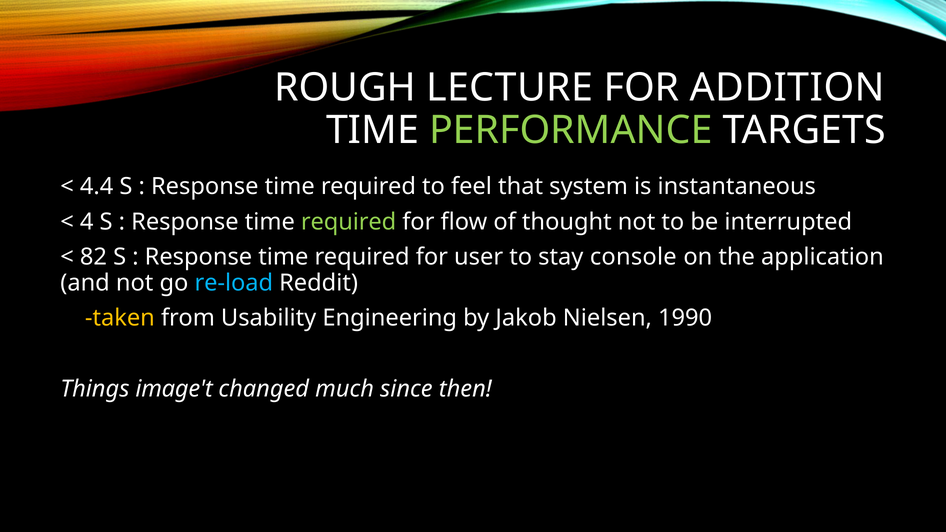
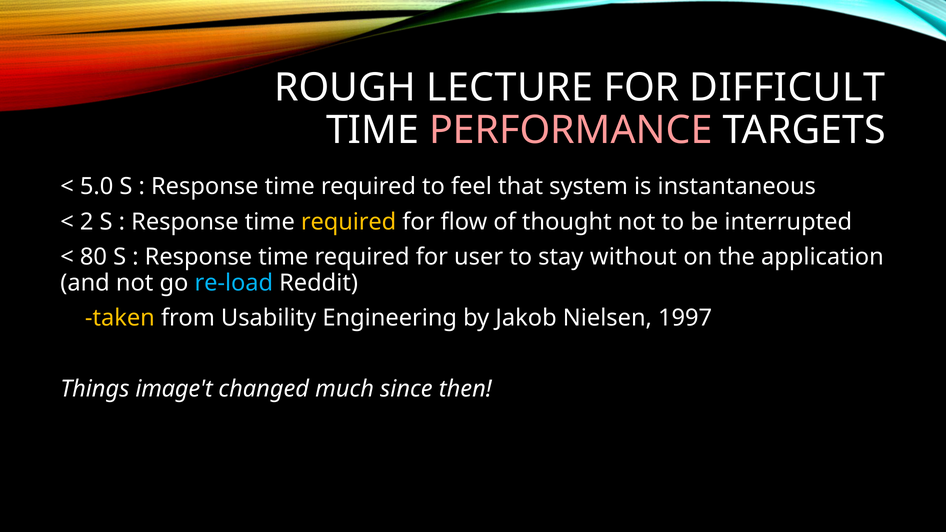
ADDITION: ADDITION -> DIFFICULT
PERFORMANCE colour: light green -> pink
4.4: 4.4 -> 5.0
4: 4 -> 2
required at (349, 222) colour: light green -> yellow
82: 82 -> 80
console: console -> without
1990: 1990 -> 1997
